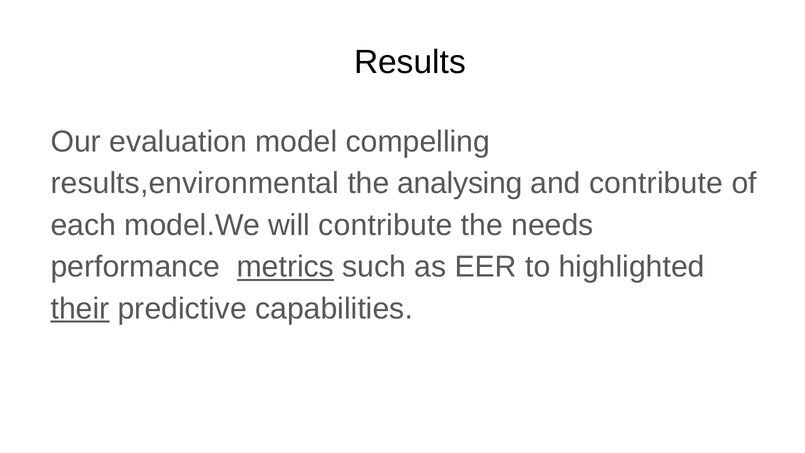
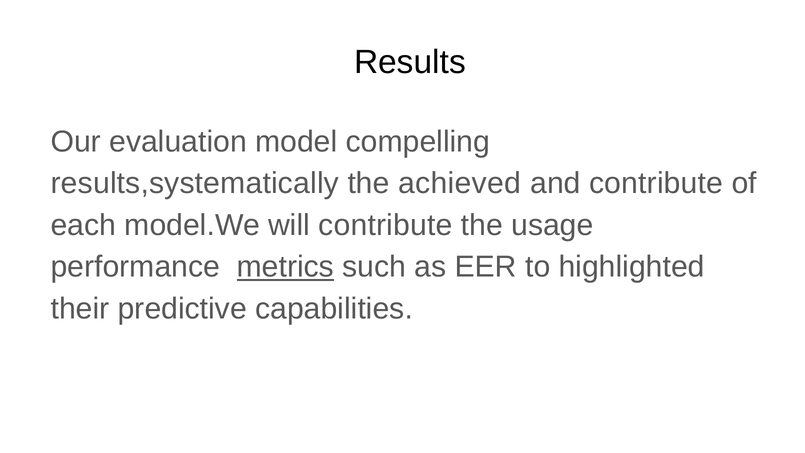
results,environmental: results,environmental -> results,systematically
analysing: analysing -> achieved
needs: needs -> usage
their underline: present -> none
